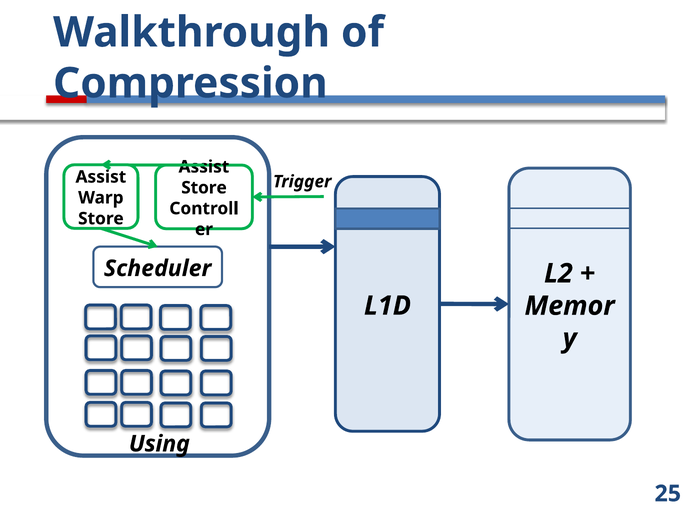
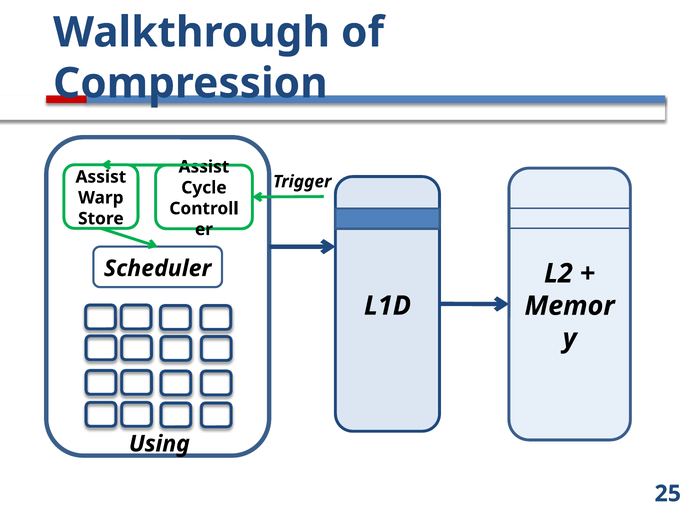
Store at (204, 188): Store -> Cycle
